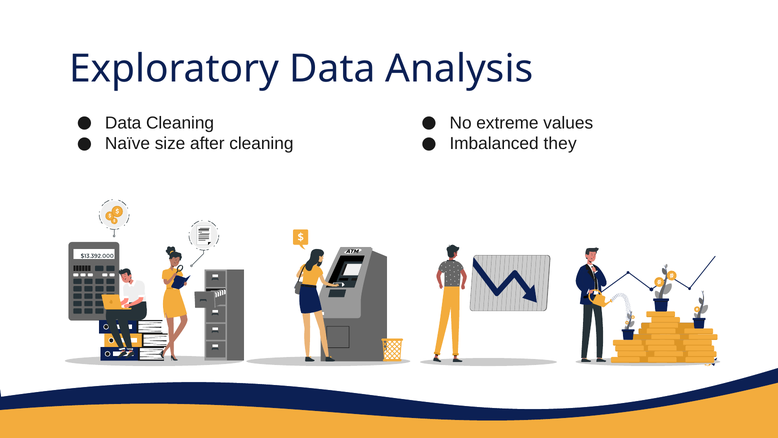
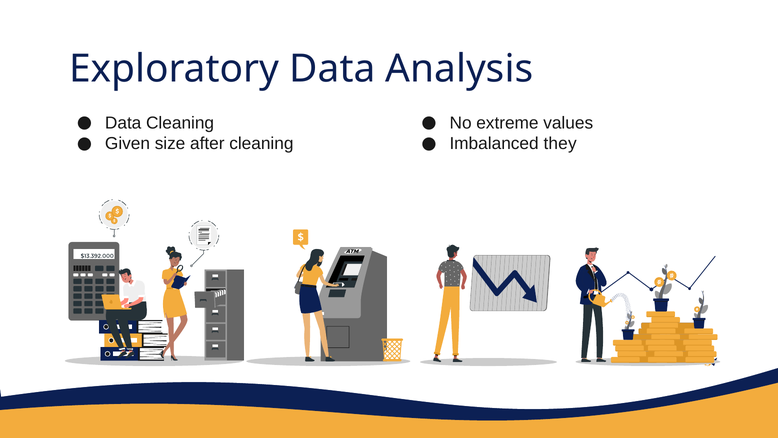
Naïve: Naïve -> Given
